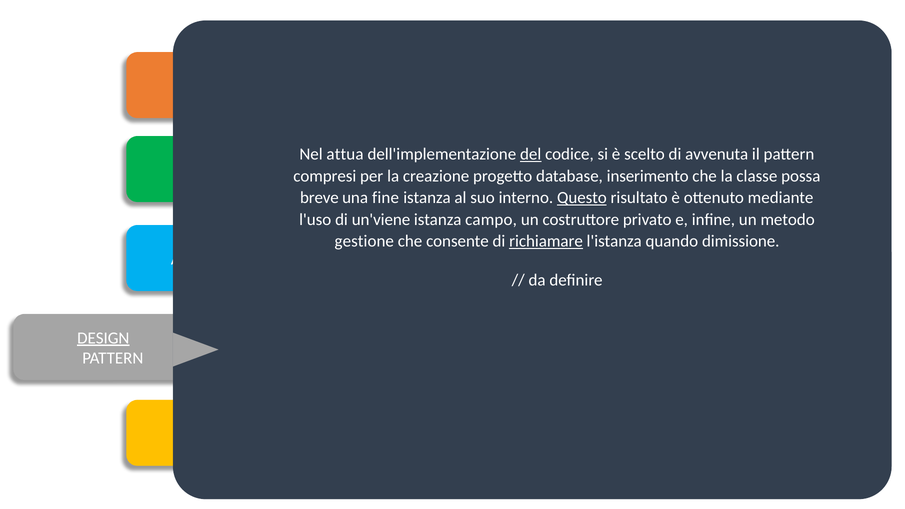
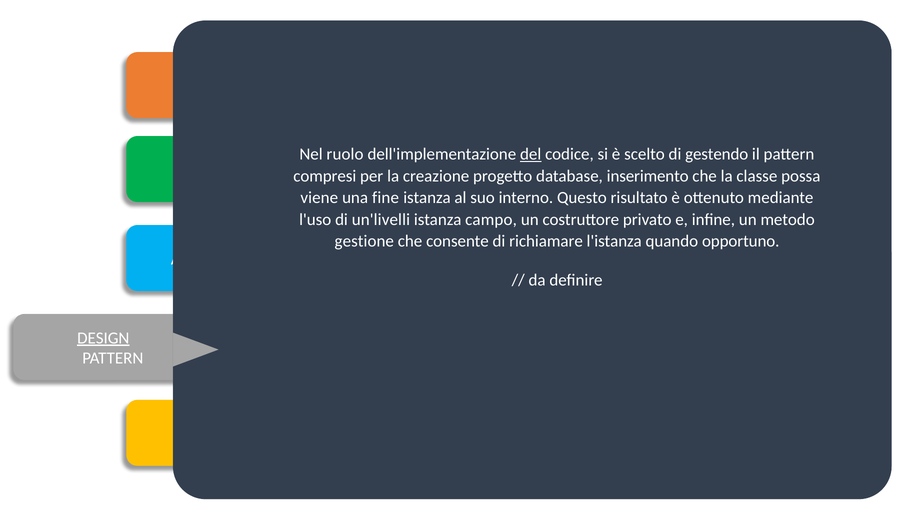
attua: attua -> ruolo
avvenuta: avvenuta -> gestendo
breve: breve -> viene
Questo underline: present -> none
un'viene: un'viene -> un'livelli
richiamare underline: present -> none
dimissione: dimissione -> opportuno
